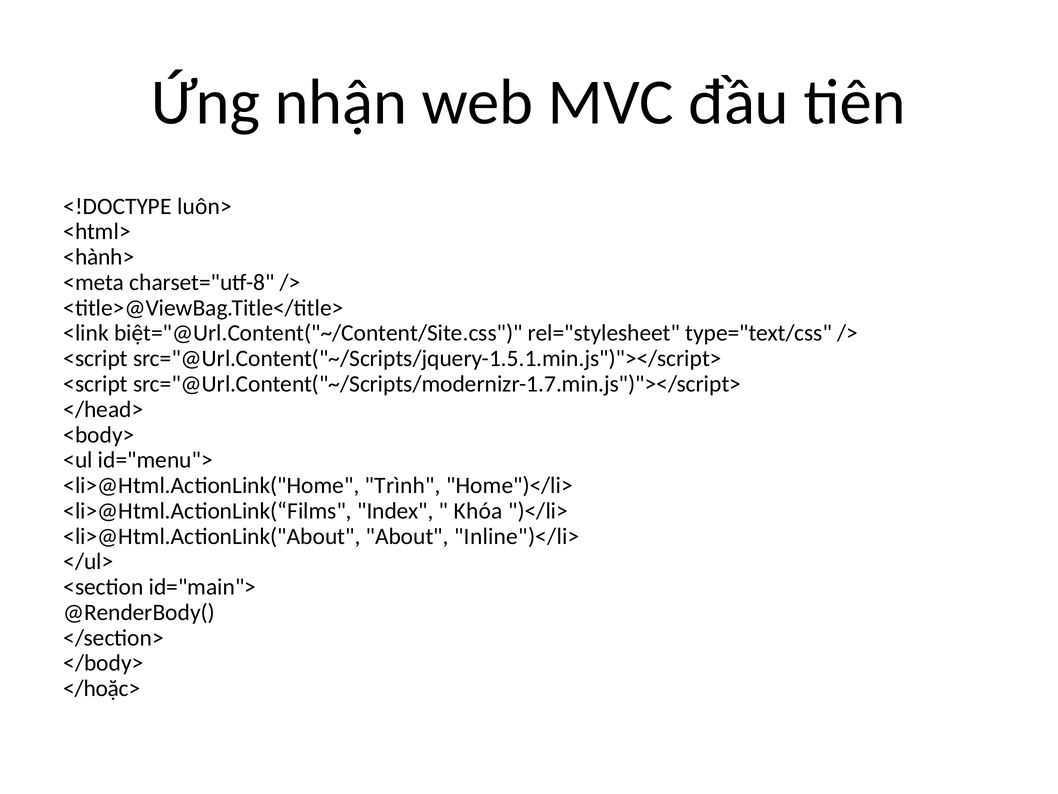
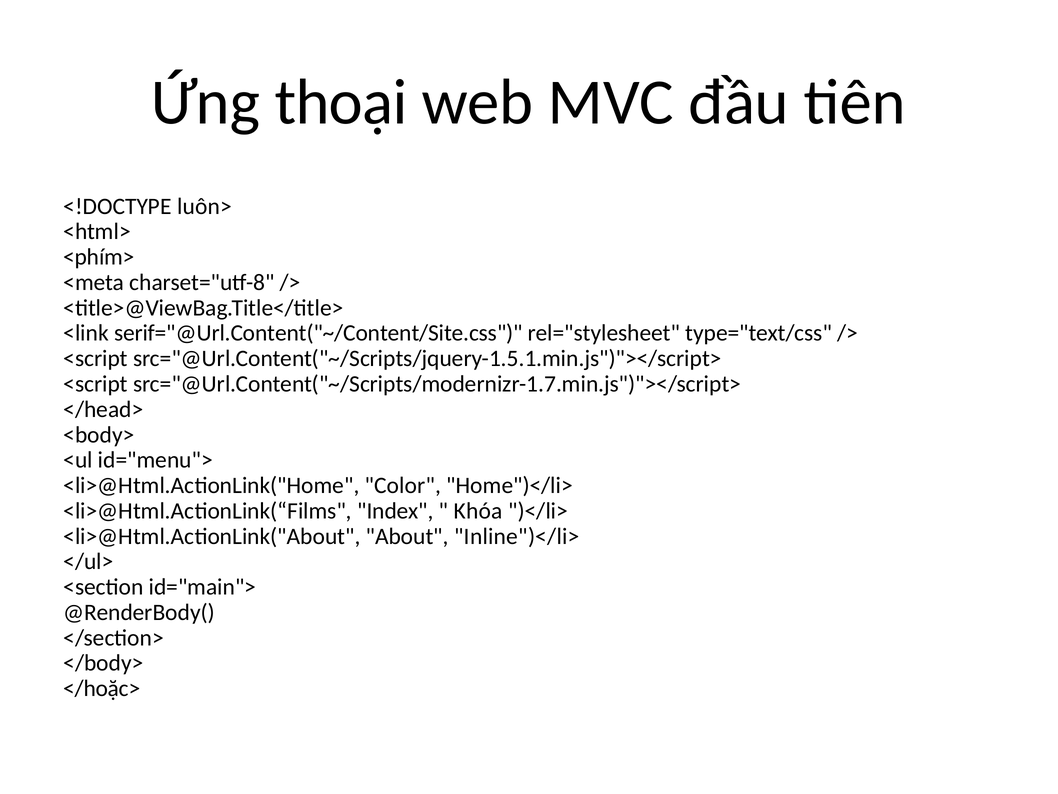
nhận: nhận -> thoại
<hành>: <hành> -> <phím>
biệt="@Url.Content("~/Content/Site.css: biệt="@Url.Content("~/Content/Site.css -> serif="@Url.Content("~/Content/Site.css
Trình: Trình -> Color
